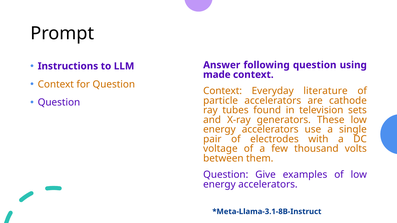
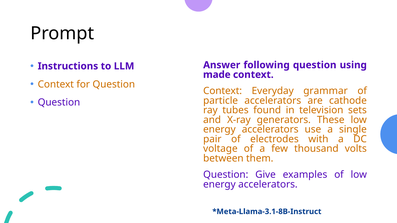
literature: literature -> grammar
